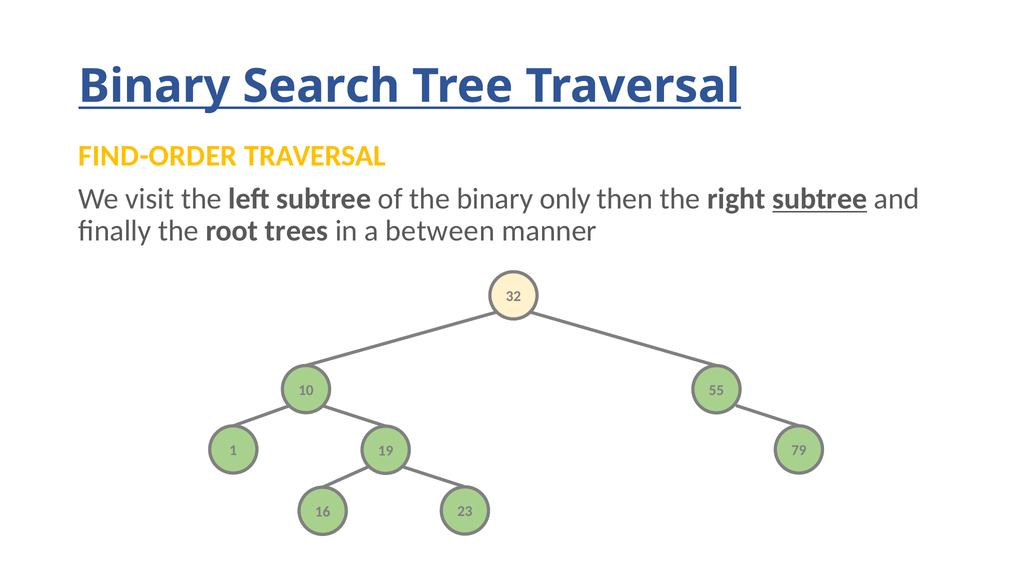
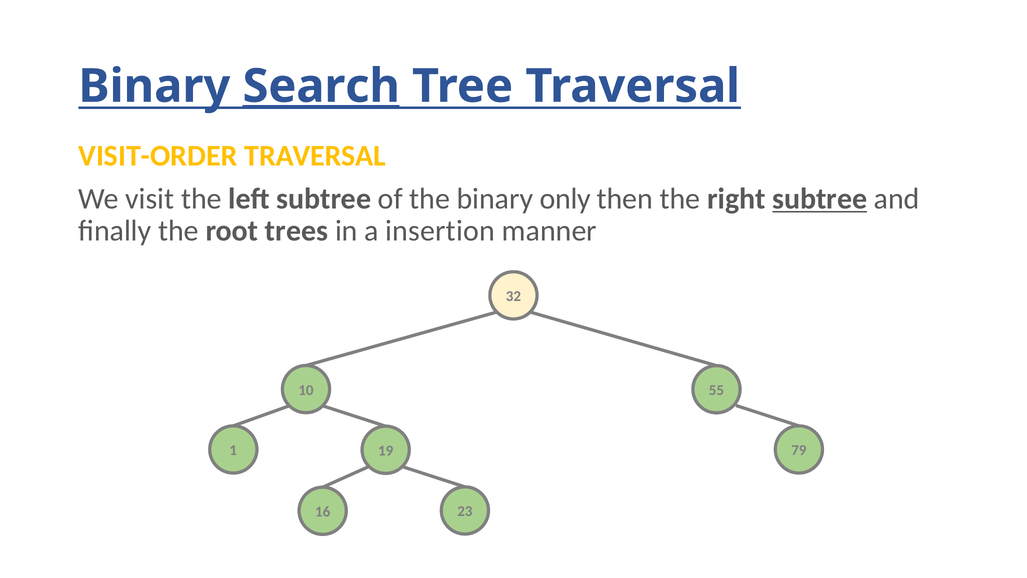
Search underline: none -> present
FIND-ORDER: FIND-ORDER -> VISIT-ORDER
between: between -> insertion
